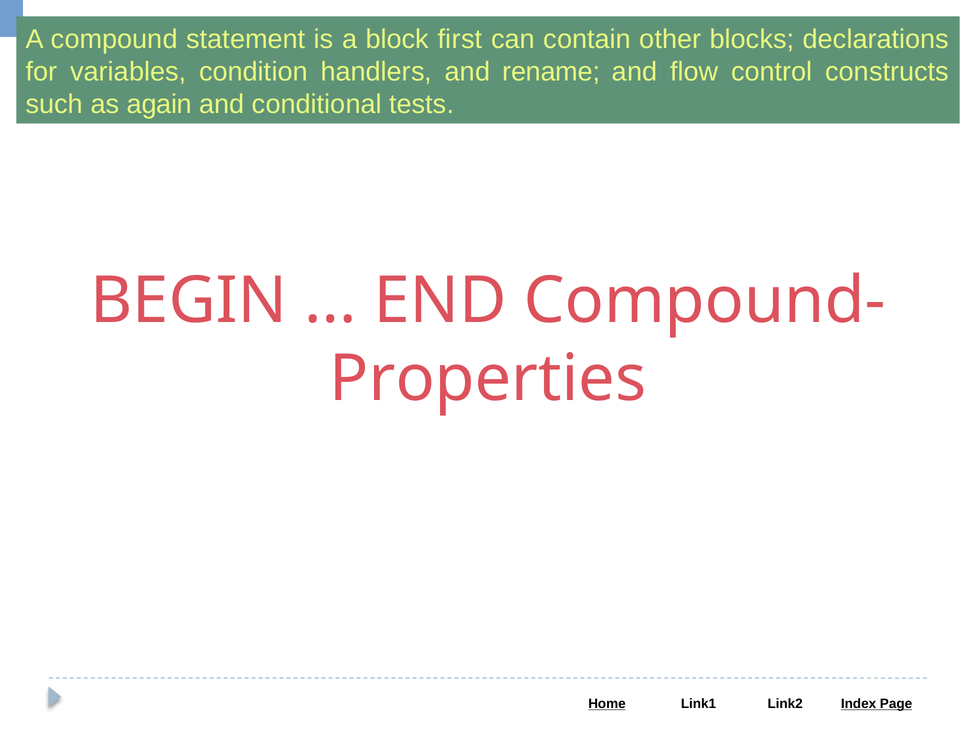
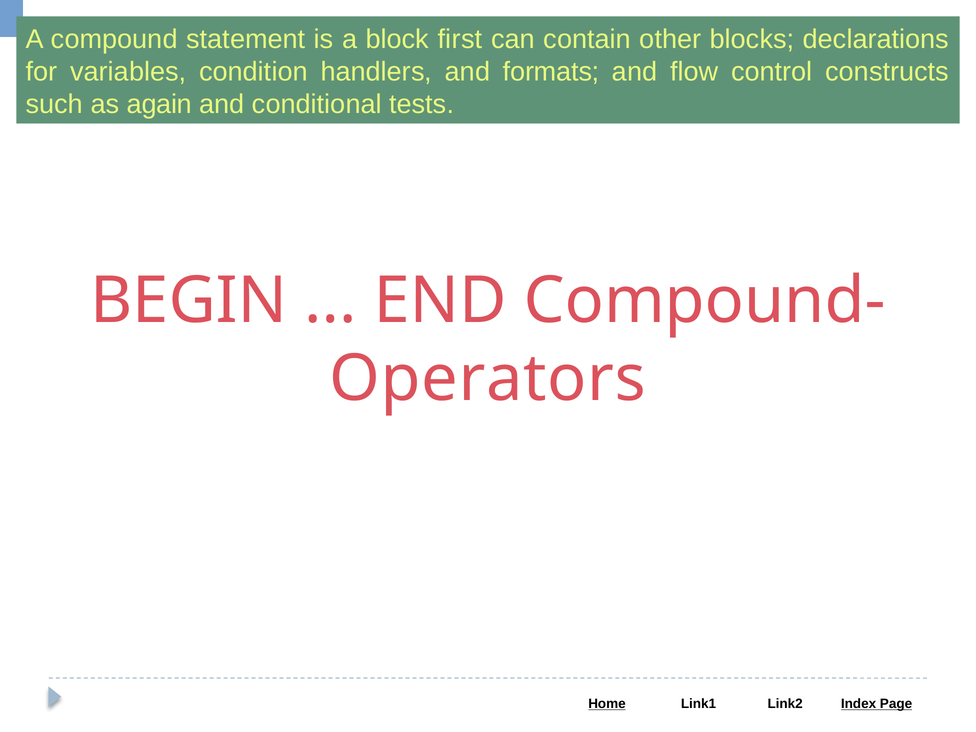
rename: rename -> formats
Properties: Properties -> Operators
